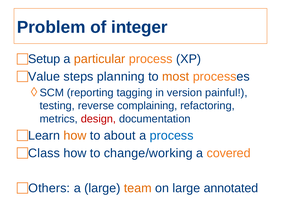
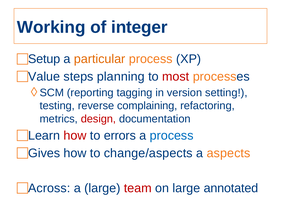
Problem: Problem -> Working
most colour: orange -> red
painful: painful -> setting
how at (75, 135) colour: orange -> red
about: about -> errors
Class: Class -> Gives
change/working: change/working -> change/aspects
covered: covered -> aspects
Others: Others -> Across
team colour: orange -> red
